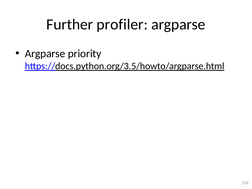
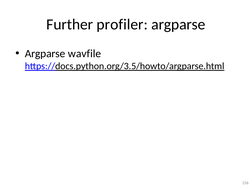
priority: priority -> wavfile
